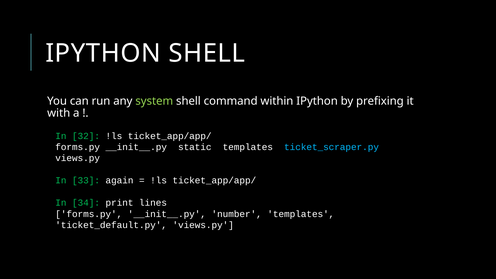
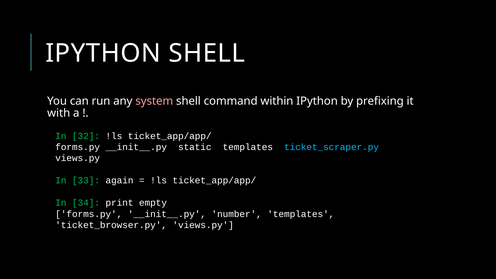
system colour: light green -> pink
lines: lines -> empty
ticket_default.py: ticket_default.py -> ticket_browser.py
